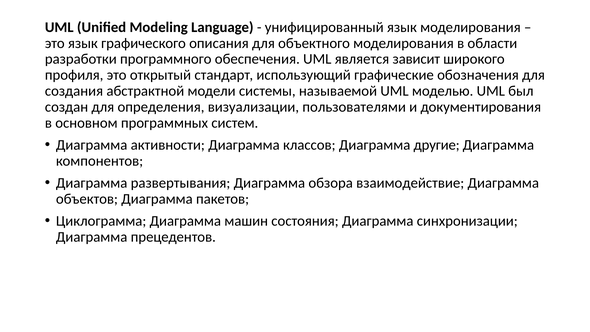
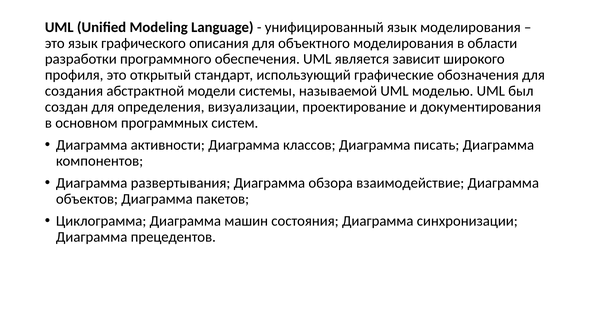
пользователями: пользователями -> проектирование
другие: другие -> писать
